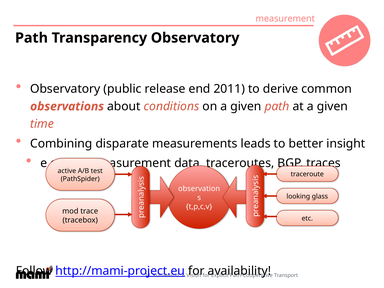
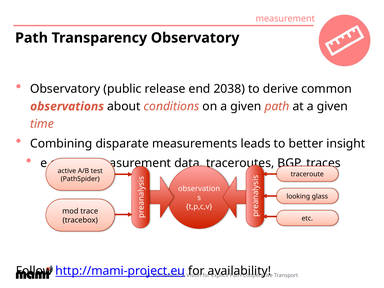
2011: 2011 -> 2038
